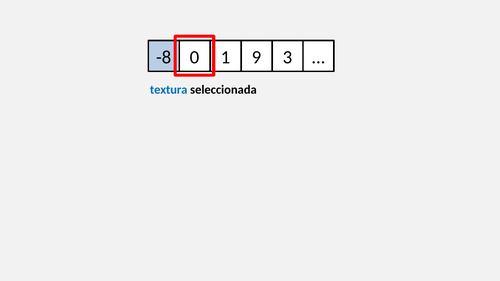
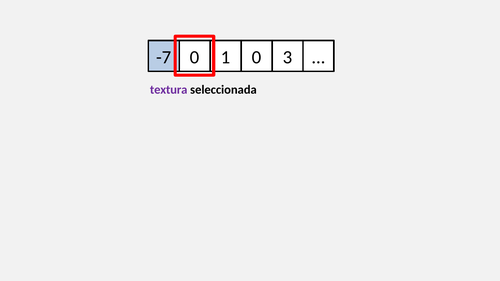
-8: -8 -> -7
1 9: 9 -> 0
textura colour: blue -> purple
